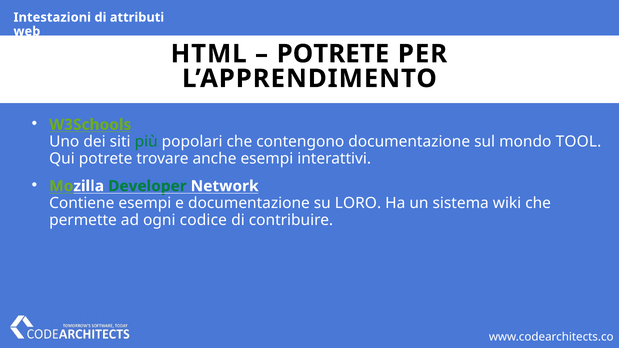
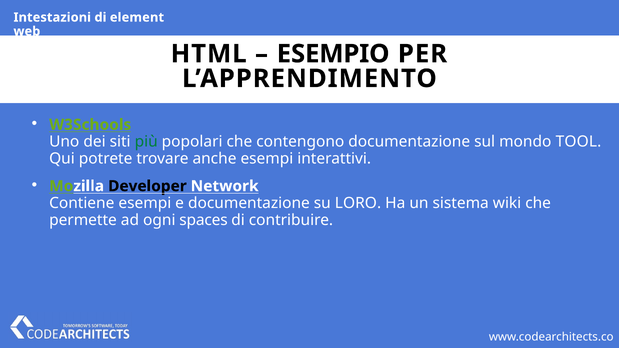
attributi: attributi -> element
POTRETE at (333, 54): POTRETE -> ESEMPIO
Developer colour: green -> black
codice: codice -> spaces
